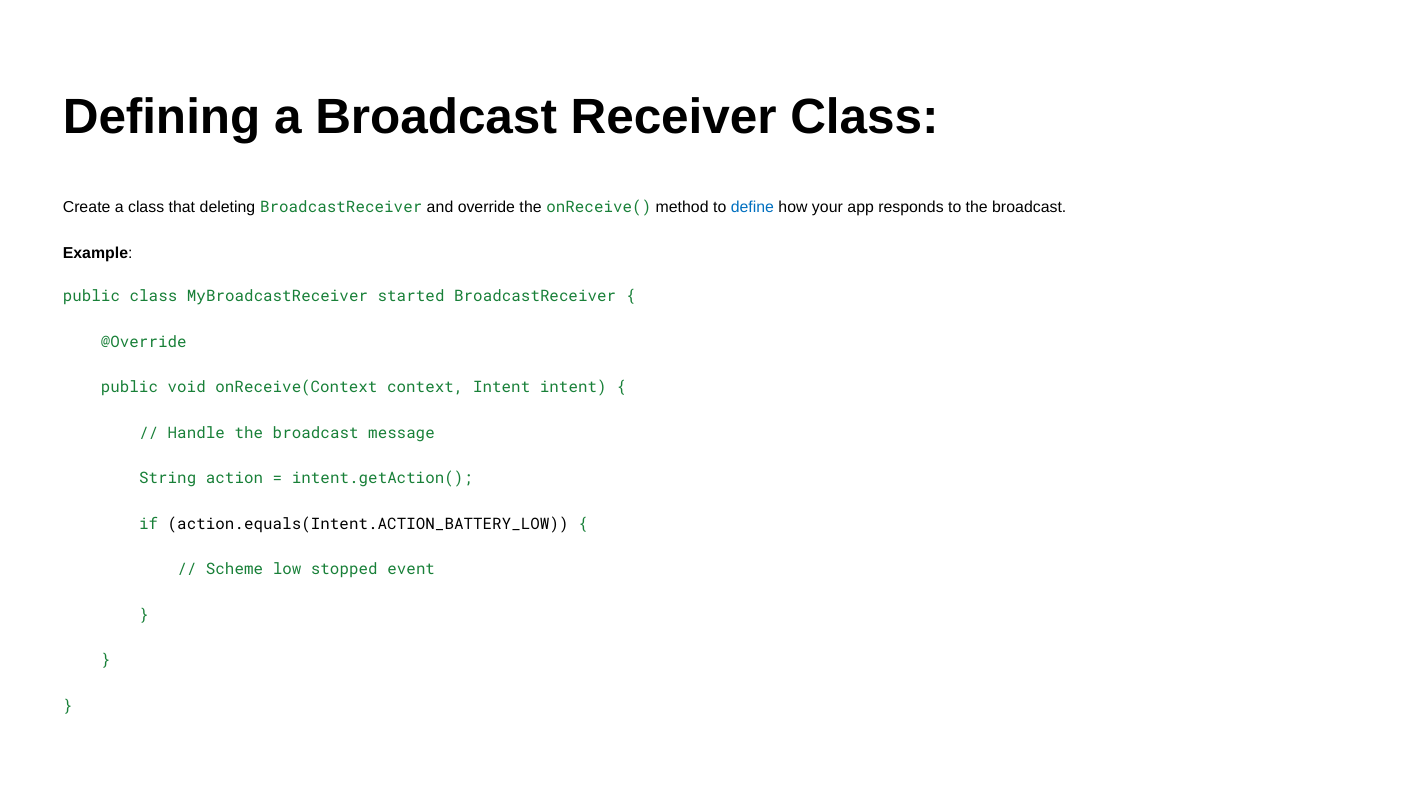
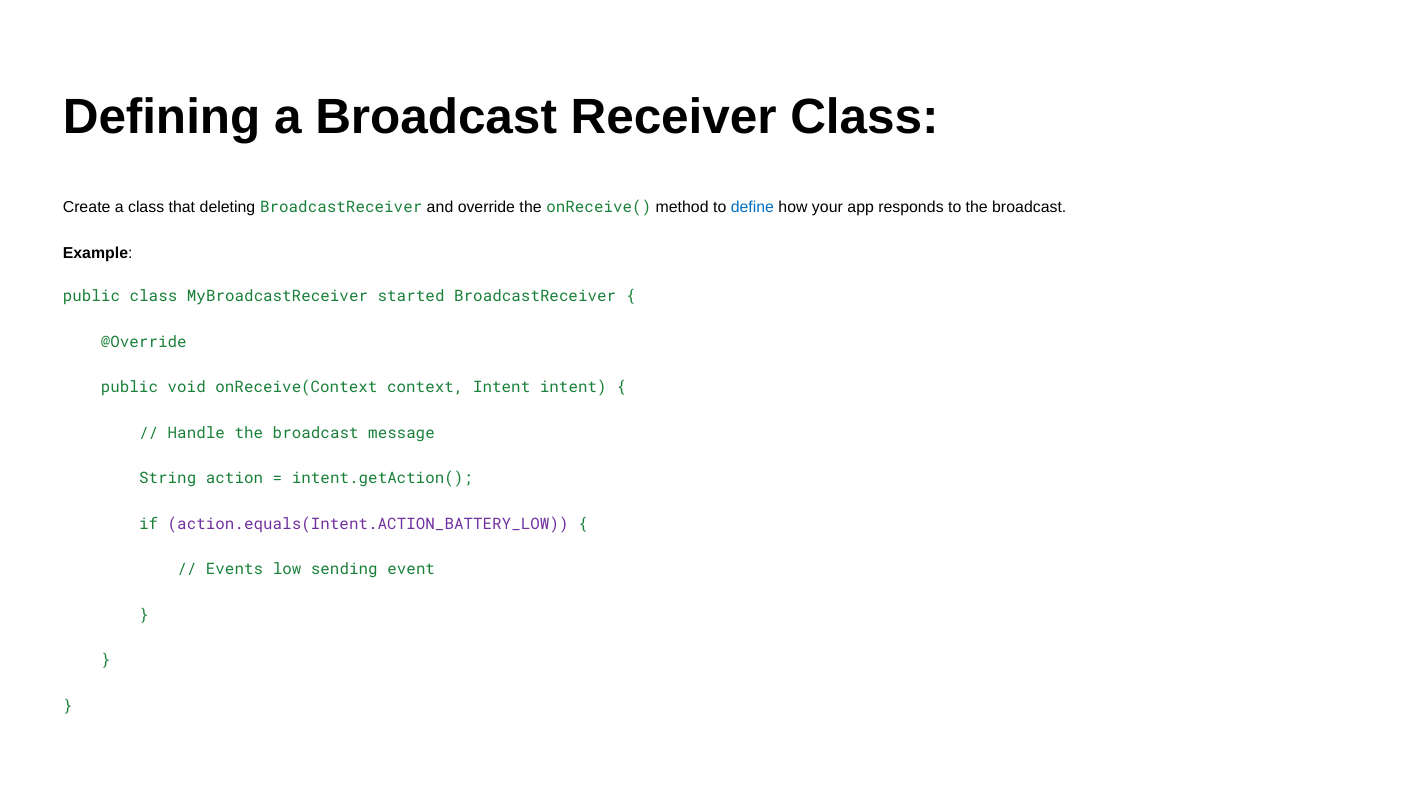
action.equals(Intent.ACTION_BATTERY_LOW colour: black -> purple
Scheme: Scheme -> Events
stopped: stopped -> sending
